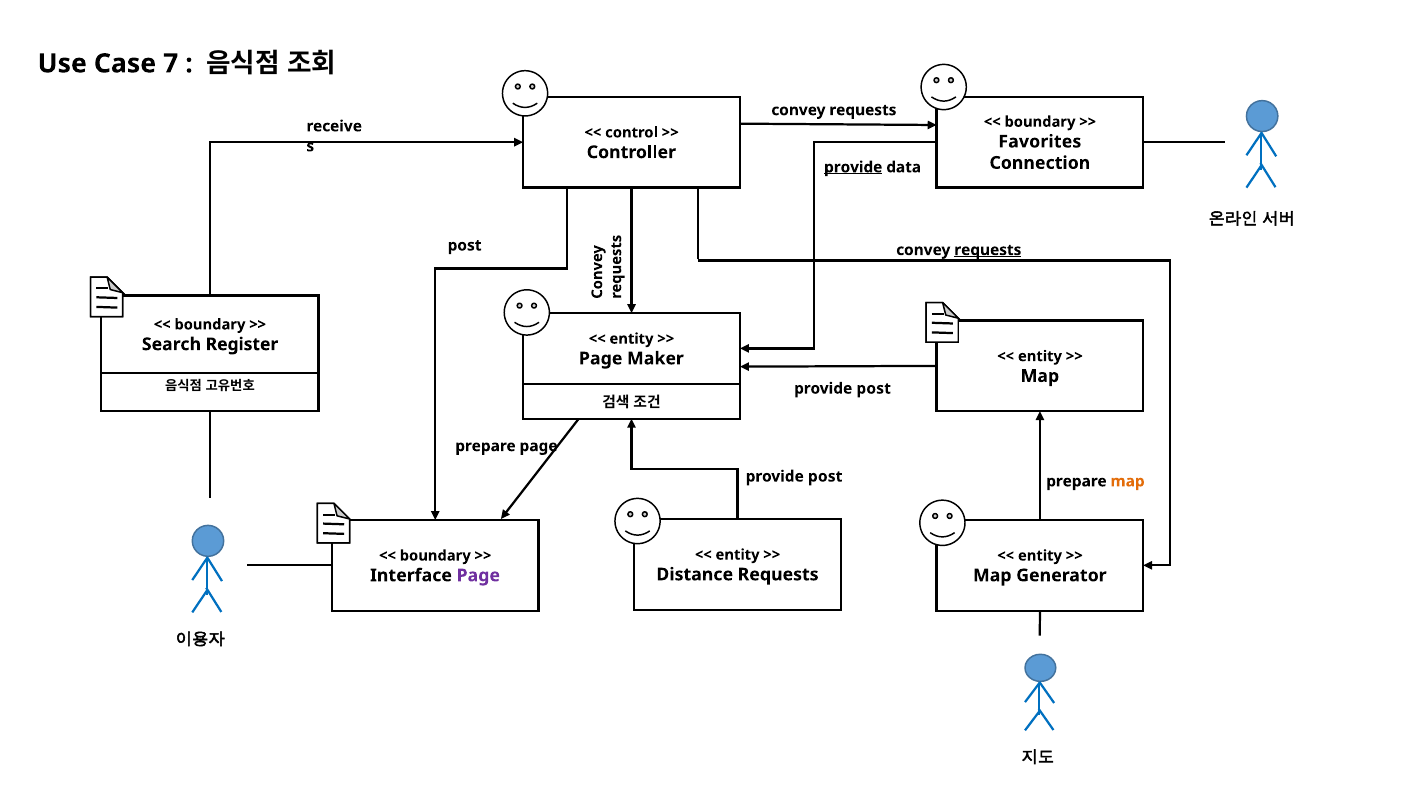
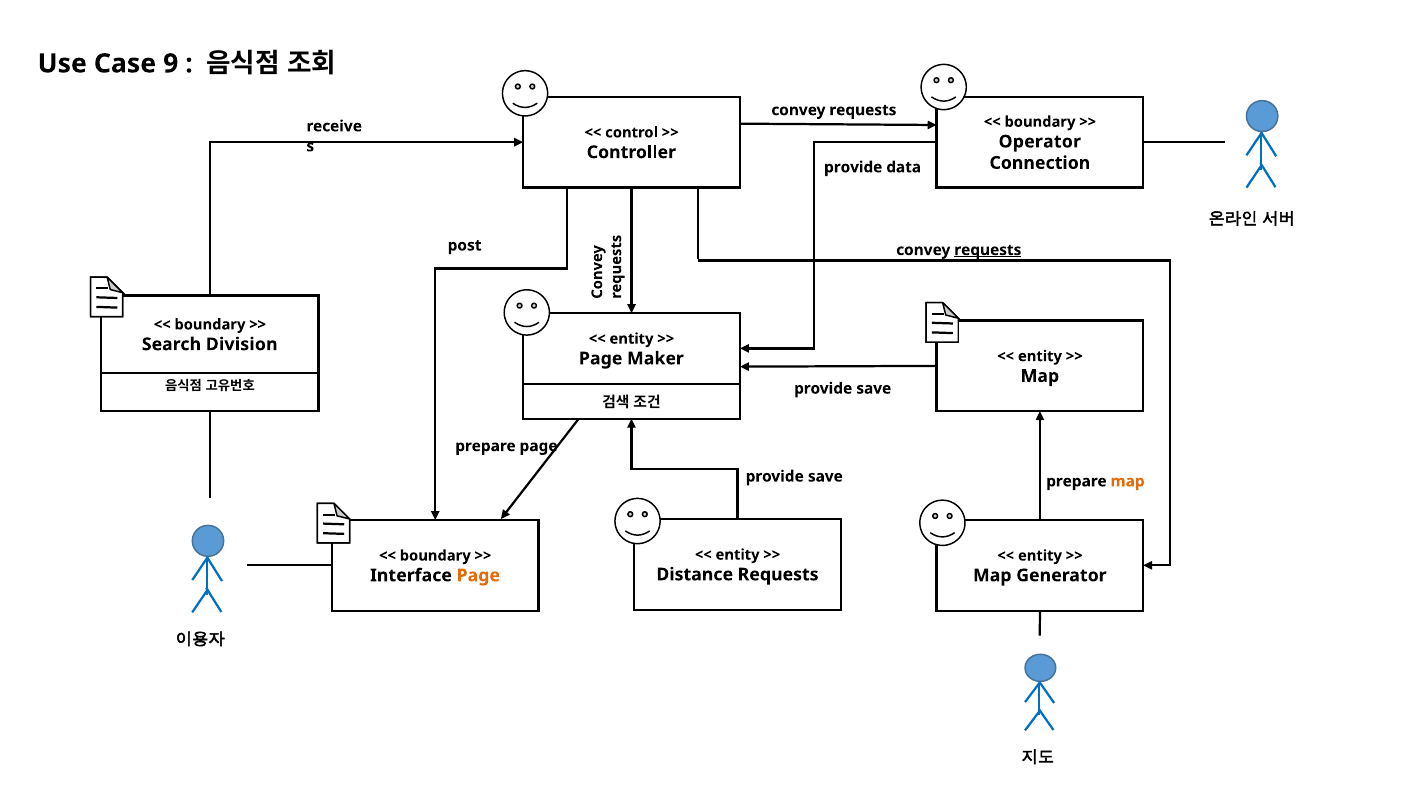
7: 7 -> 9
Favorites: Favorites -> Operator
provide at (853, 167) underline: present -> none
Register: Register -> Division
post at (874, 388): post -> save
post at (825, 476): post -> save
Page at (478, 575) colour: purple -> orange
